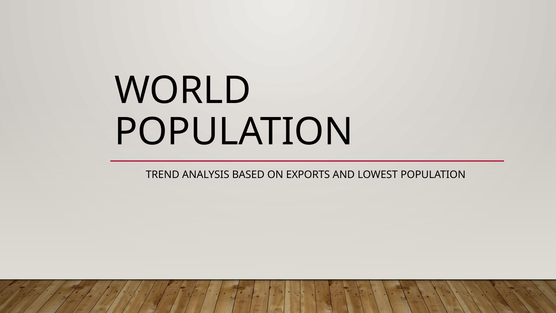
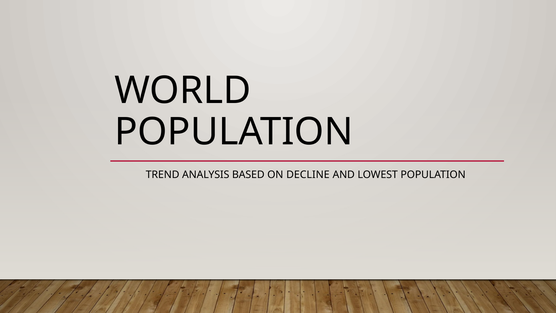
EXPORTS: EXPORTS -> DECLINE
